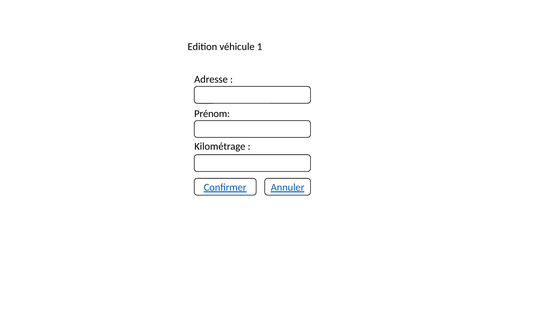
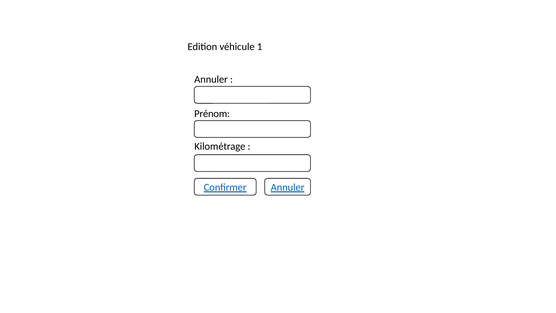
Adresse at (211, 79): Adresse -> Annuler
